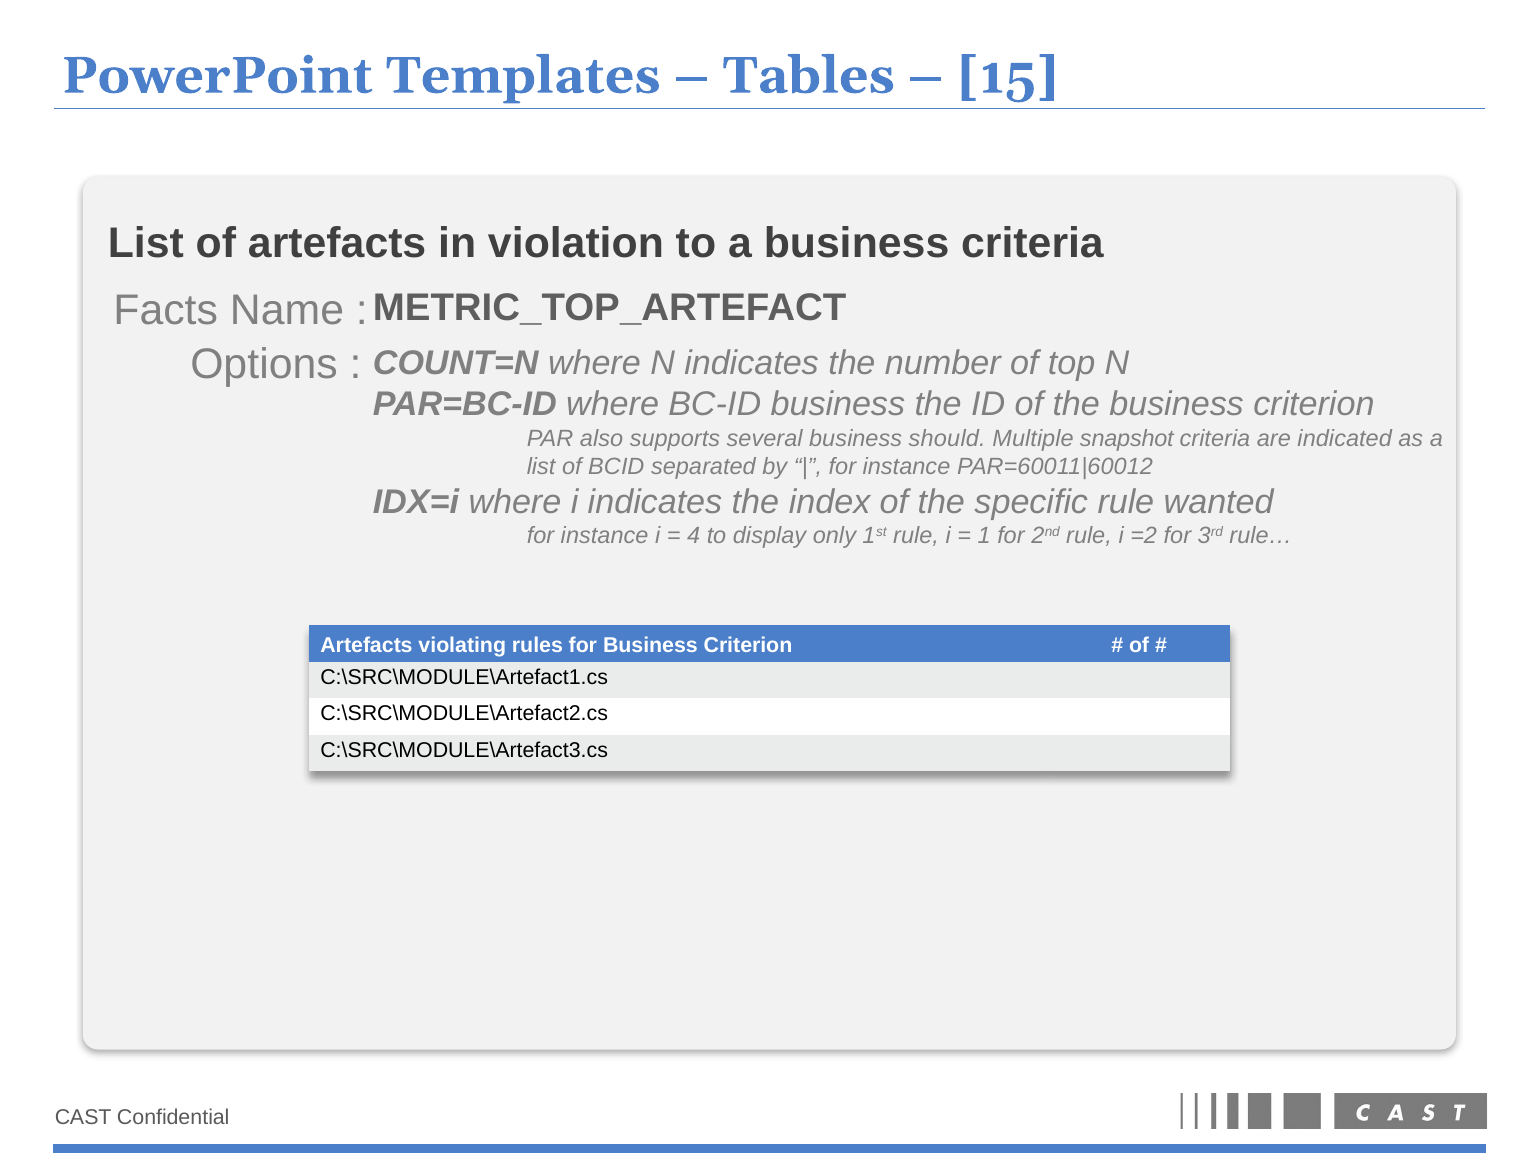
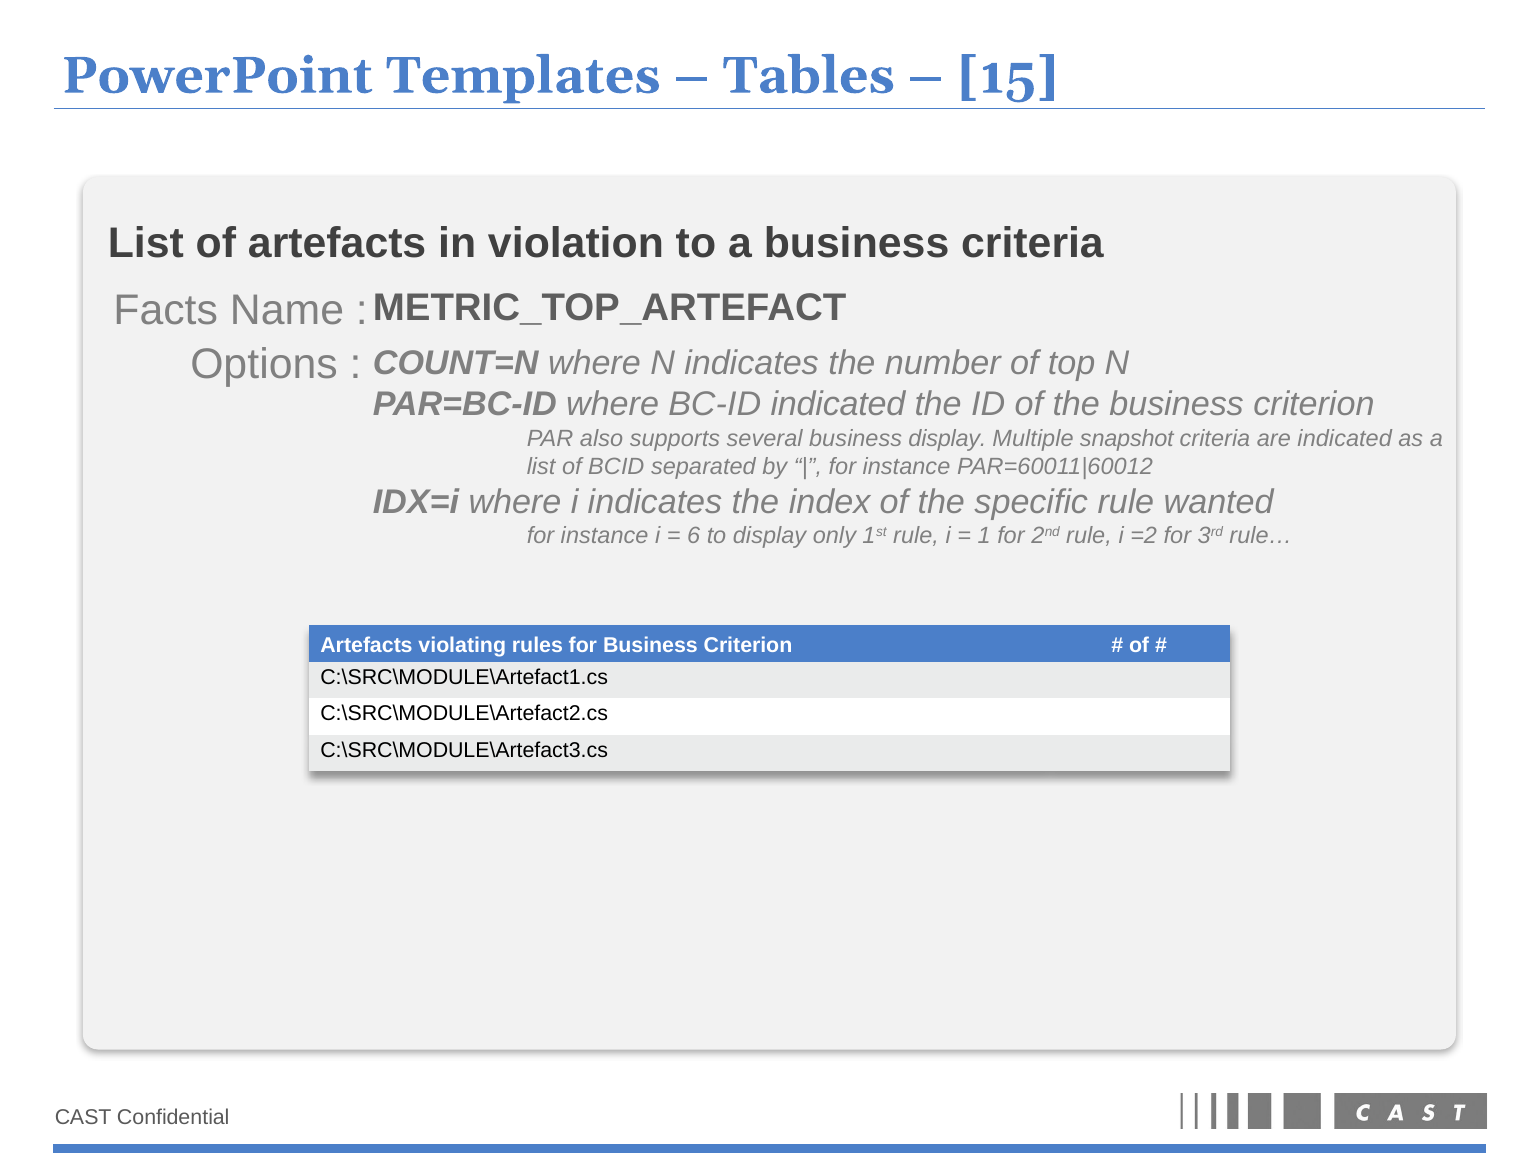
BC-ID business: business -> indicated
business should: should -> display
4: 4 -> 6
